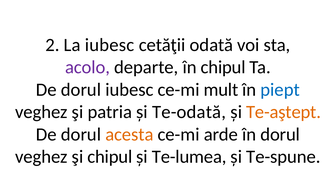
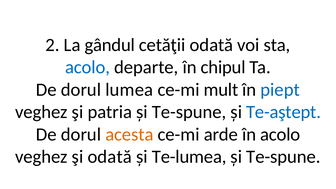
La iubesc: iubesc -> gândul
acolo at (88, 67) colour: purple -> blue
dorul iubesc: iubesc -> lumea
Te-odată at (189, 112): Te-odată -> Te-spune
Te-aştept colour: orange -> blue
în dorul: dorul -> acolo
şi chipul: chipul -> odată
